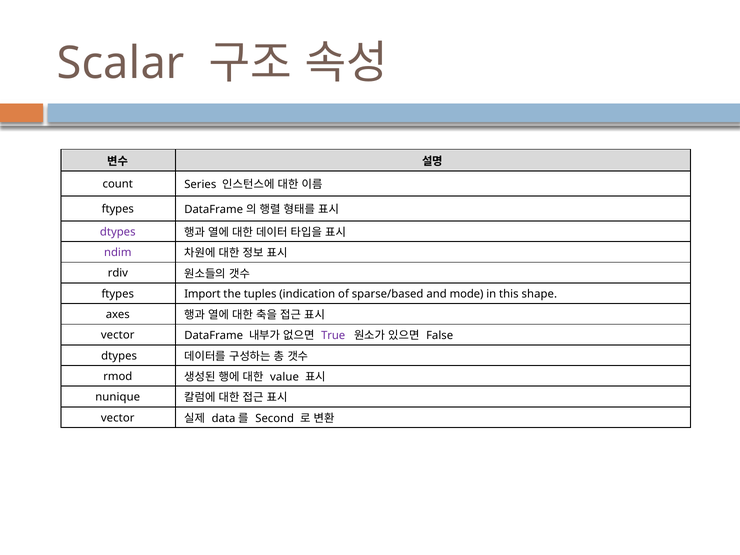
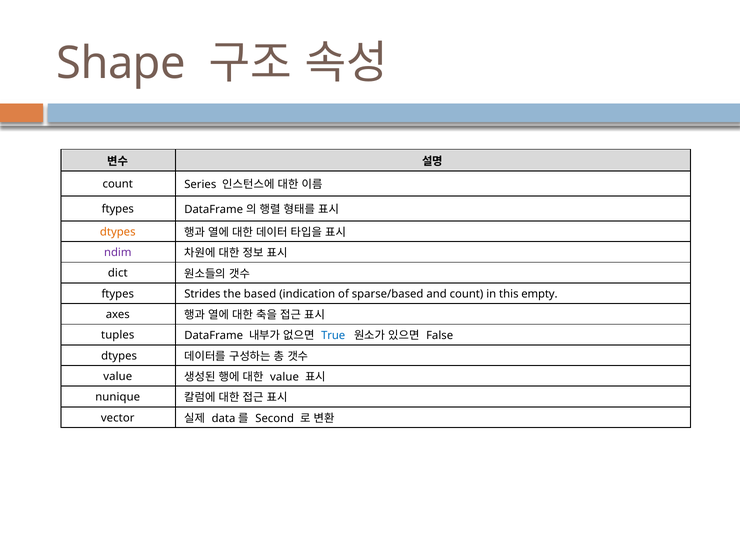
Scalar: Scalar -> Shape
dtypes at (118, 232) colour: purple -> orange
rdiv: rdiv -> dict
Import: Import -> Strides
tuples: tuples -> based
and mode: mode -> count
shape: shape -> empty
vector at (118, 335): vector -> tuples
True colour: purple -> blue
rmod at (118, 376): rmod -> value
